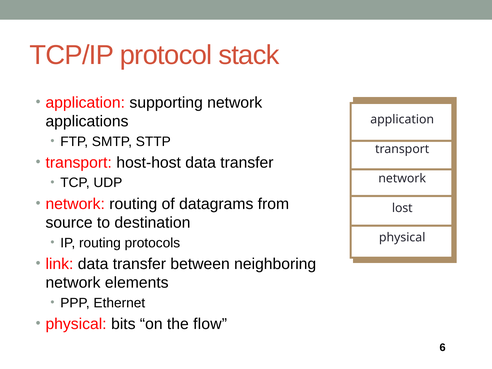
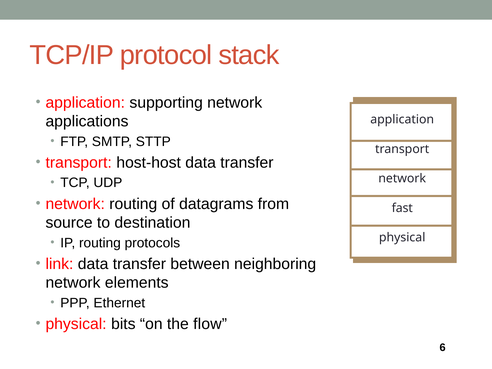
lost: lost -> fast
